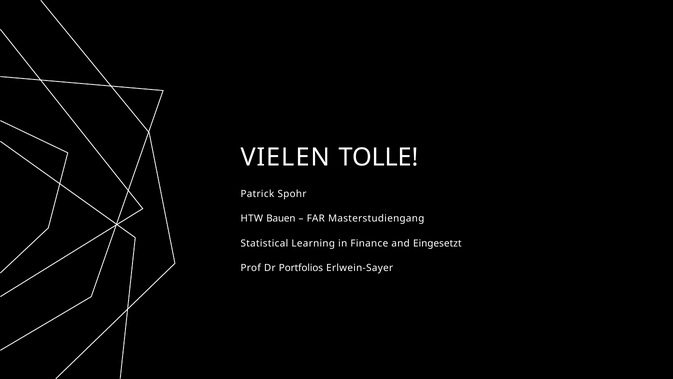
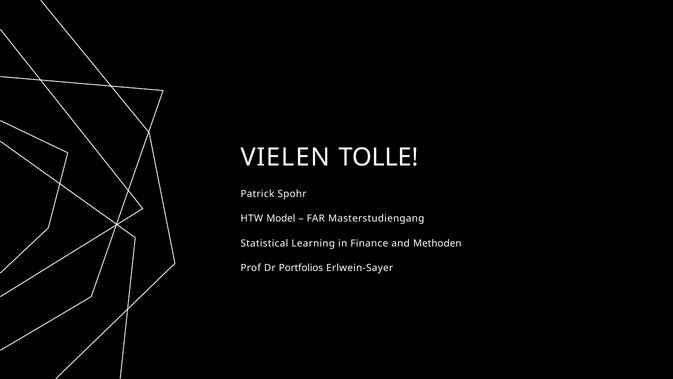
Bauen: Bauen -> Model
Eingesetzt: Eingesetzt -> Methoden
